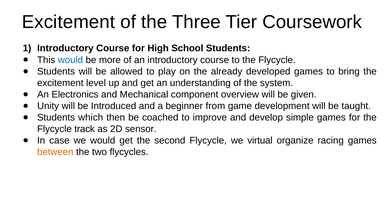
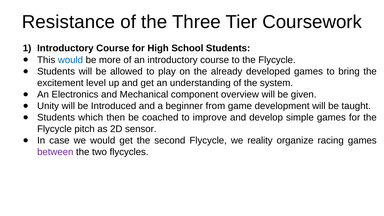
Excitement at (68, 22): Excitement -> Resistance
track: track -> pitch
virtual: virtual -> reality
between colour: orange -> purple
